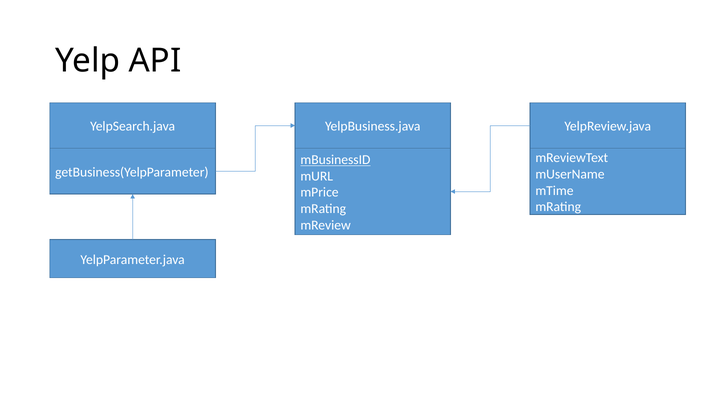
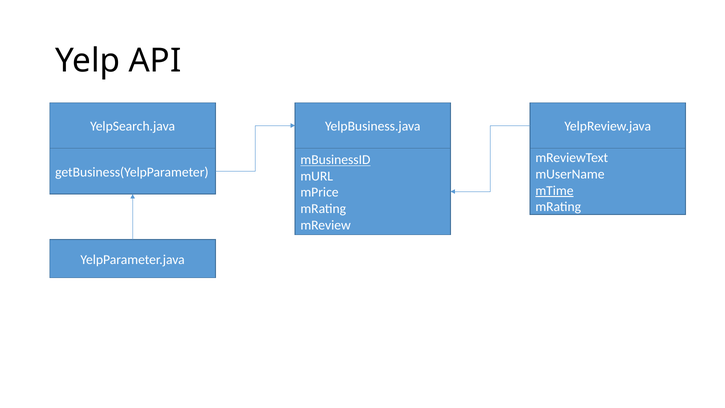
mTime underline: none -> present
